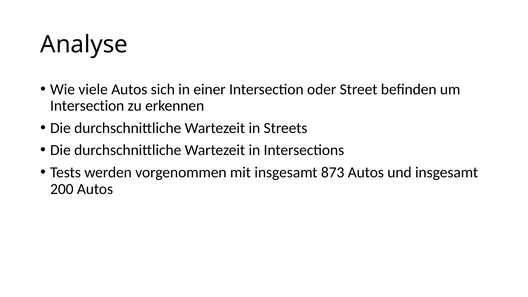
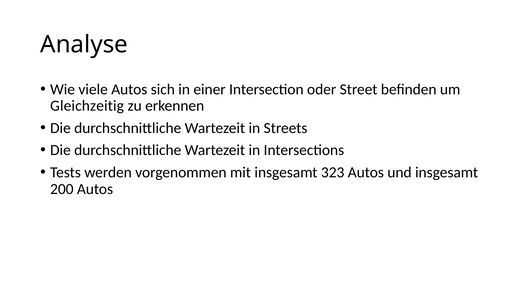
Intersection at (87, 106): Intersection -> Gleichzeitig
873: 873 -> 323
